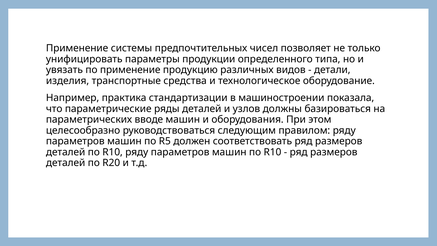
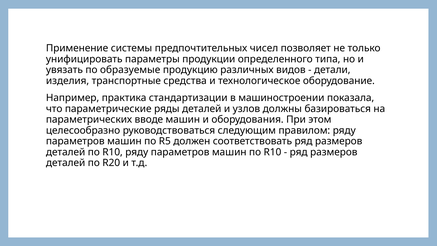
по применение: применение -> образуемые
